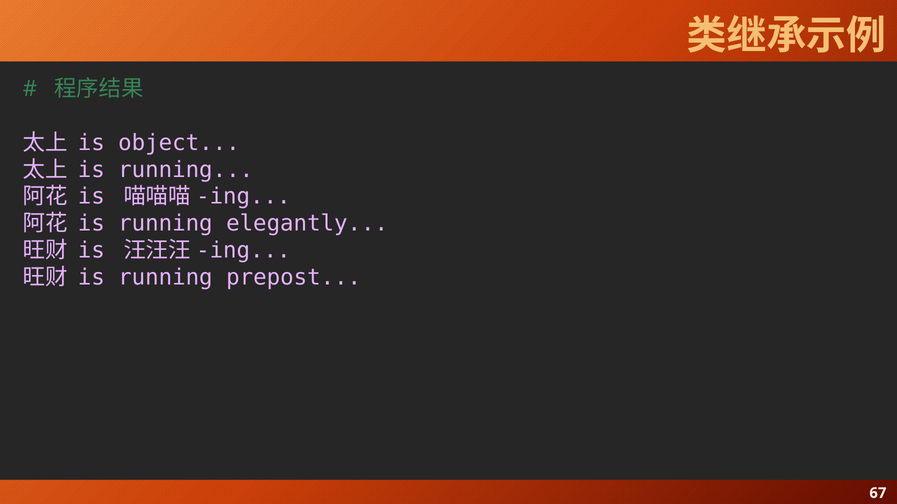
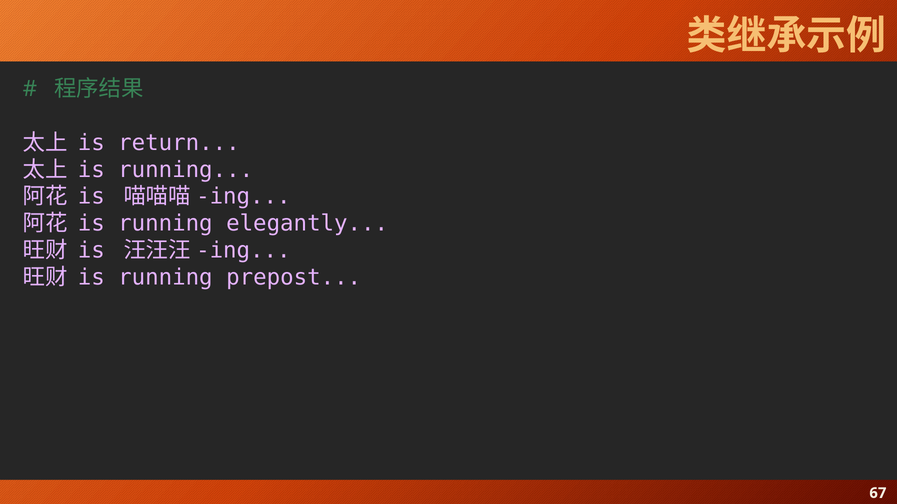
object: object -> return
